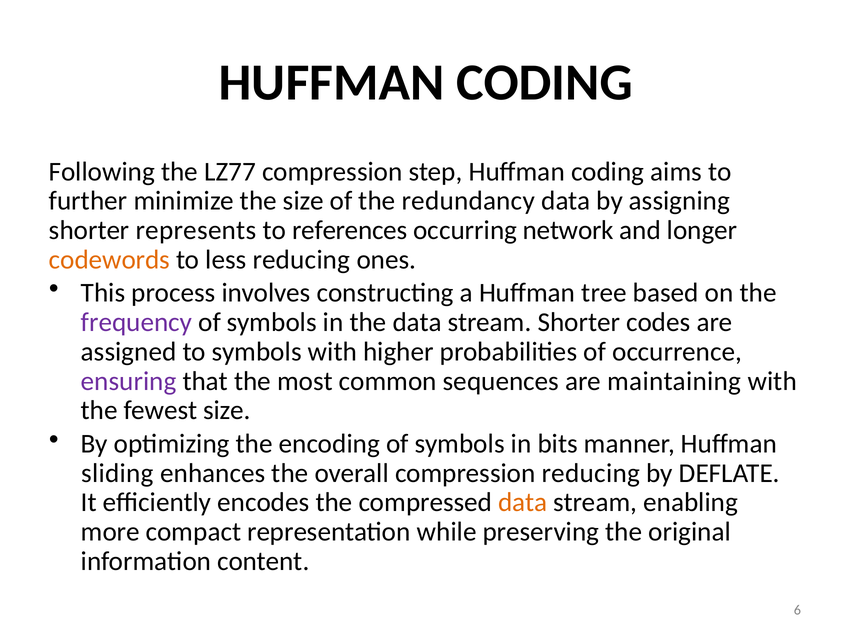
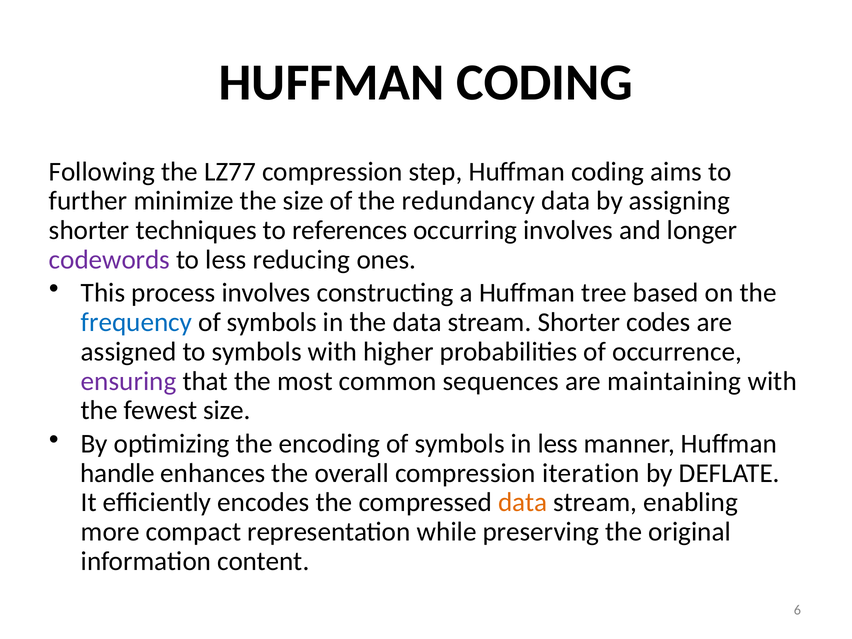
represents: represents -> techniques
occurring network: network -> involves
codewords colour: orange -> purple
frequency colour: purple -> blue
in bits: bits -> less
sliding: sliding -> handle
compression reducing: reducing -> iteration
